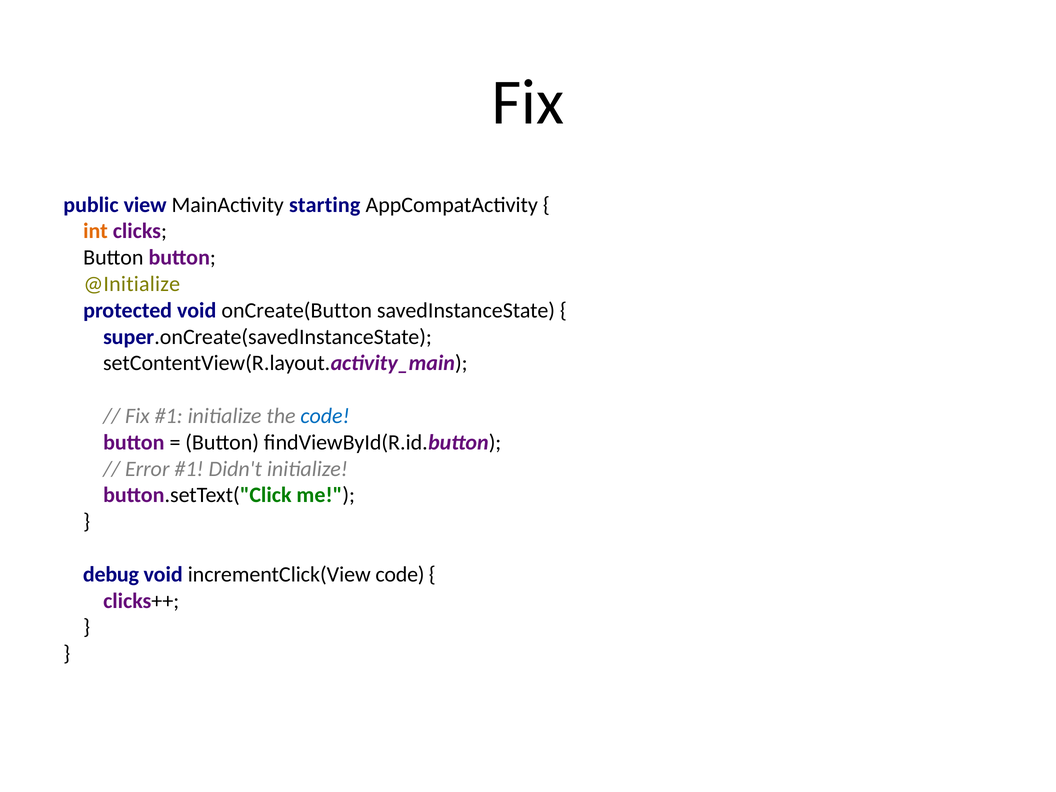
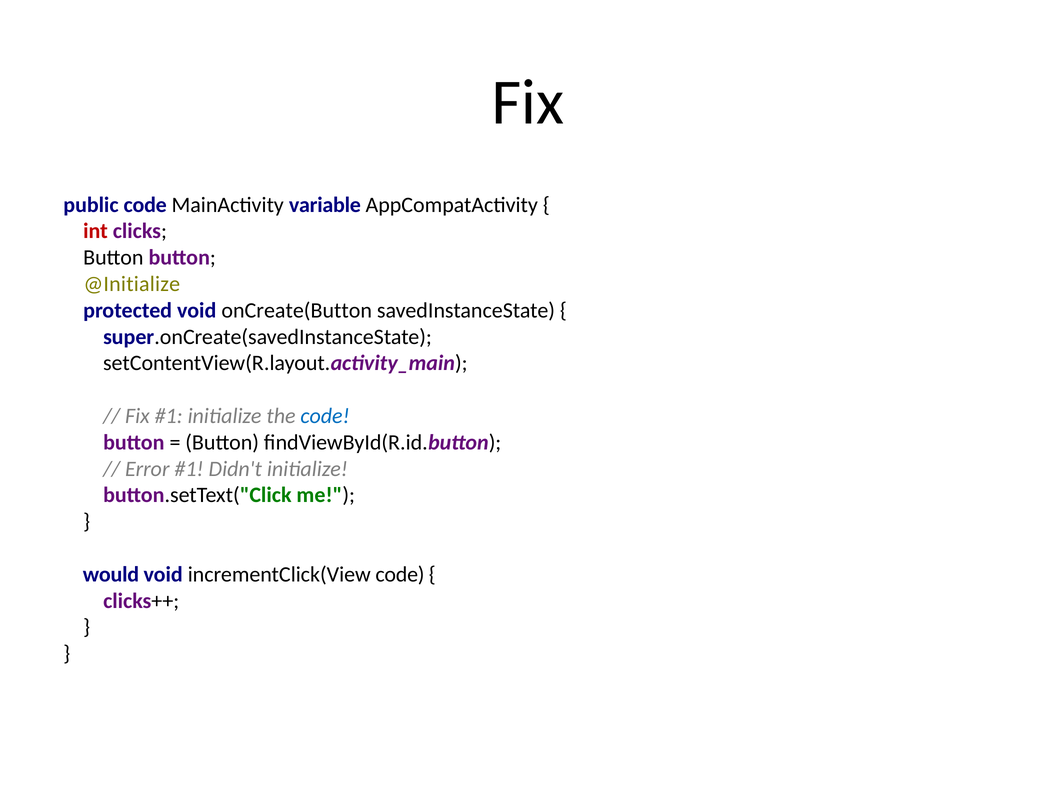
public view: view -> code
starting: starting -> variable
int colour: orange -> red
debug: debug -> would
